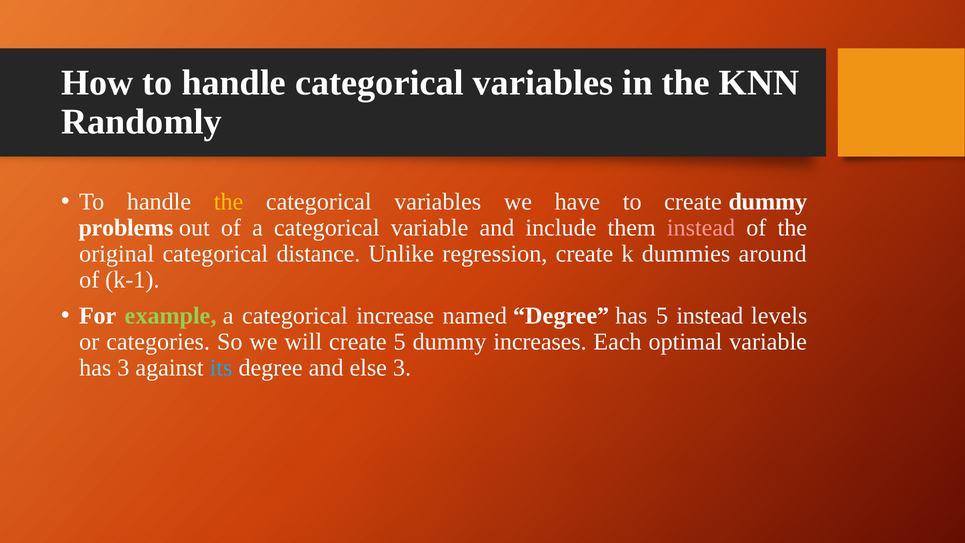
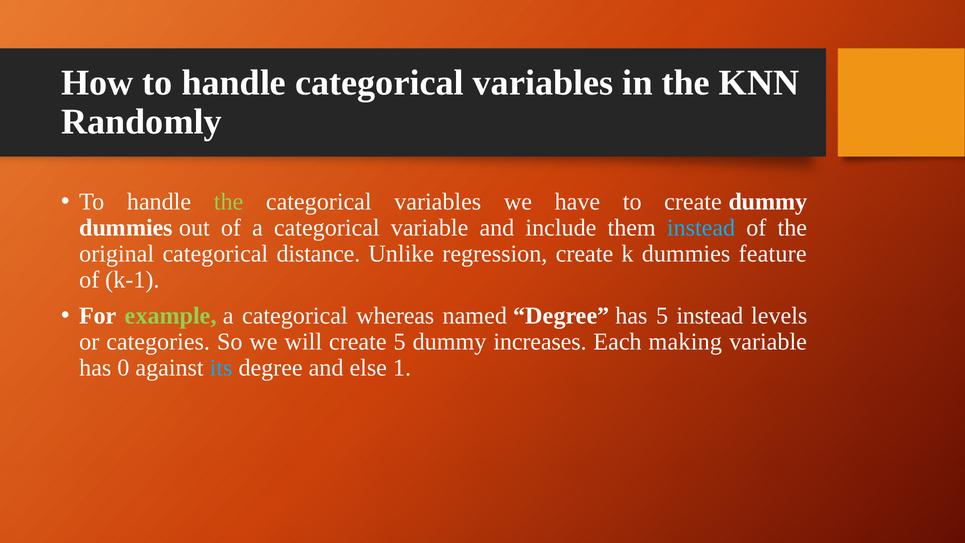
the at (229, 201) colour: yellow -> light green
problems at (126, 228): problems -> dummies
instead at (701, 228) colour: pink -> light blue
around: around -> feature
increase: increase -> whereas
optimal: optimal -> making
has 3: 3 -> 0
else 3: 3 -> 1
